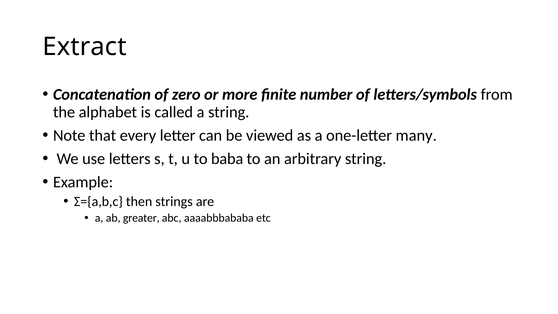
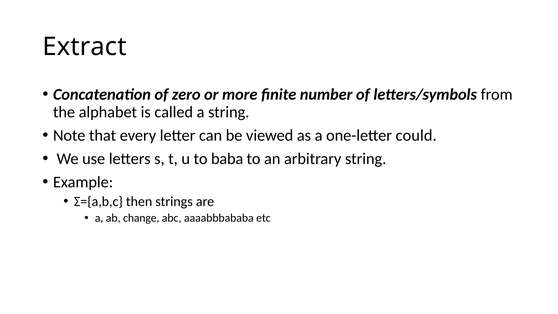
many: many -> could
greater: greater -> change
